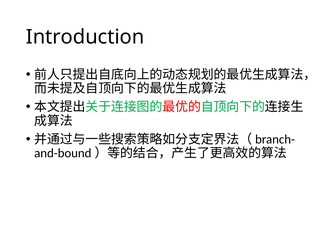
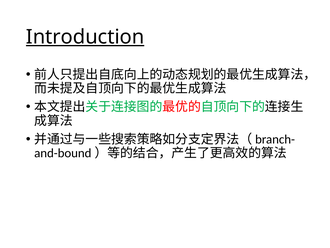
Introduction underline: none -> present
